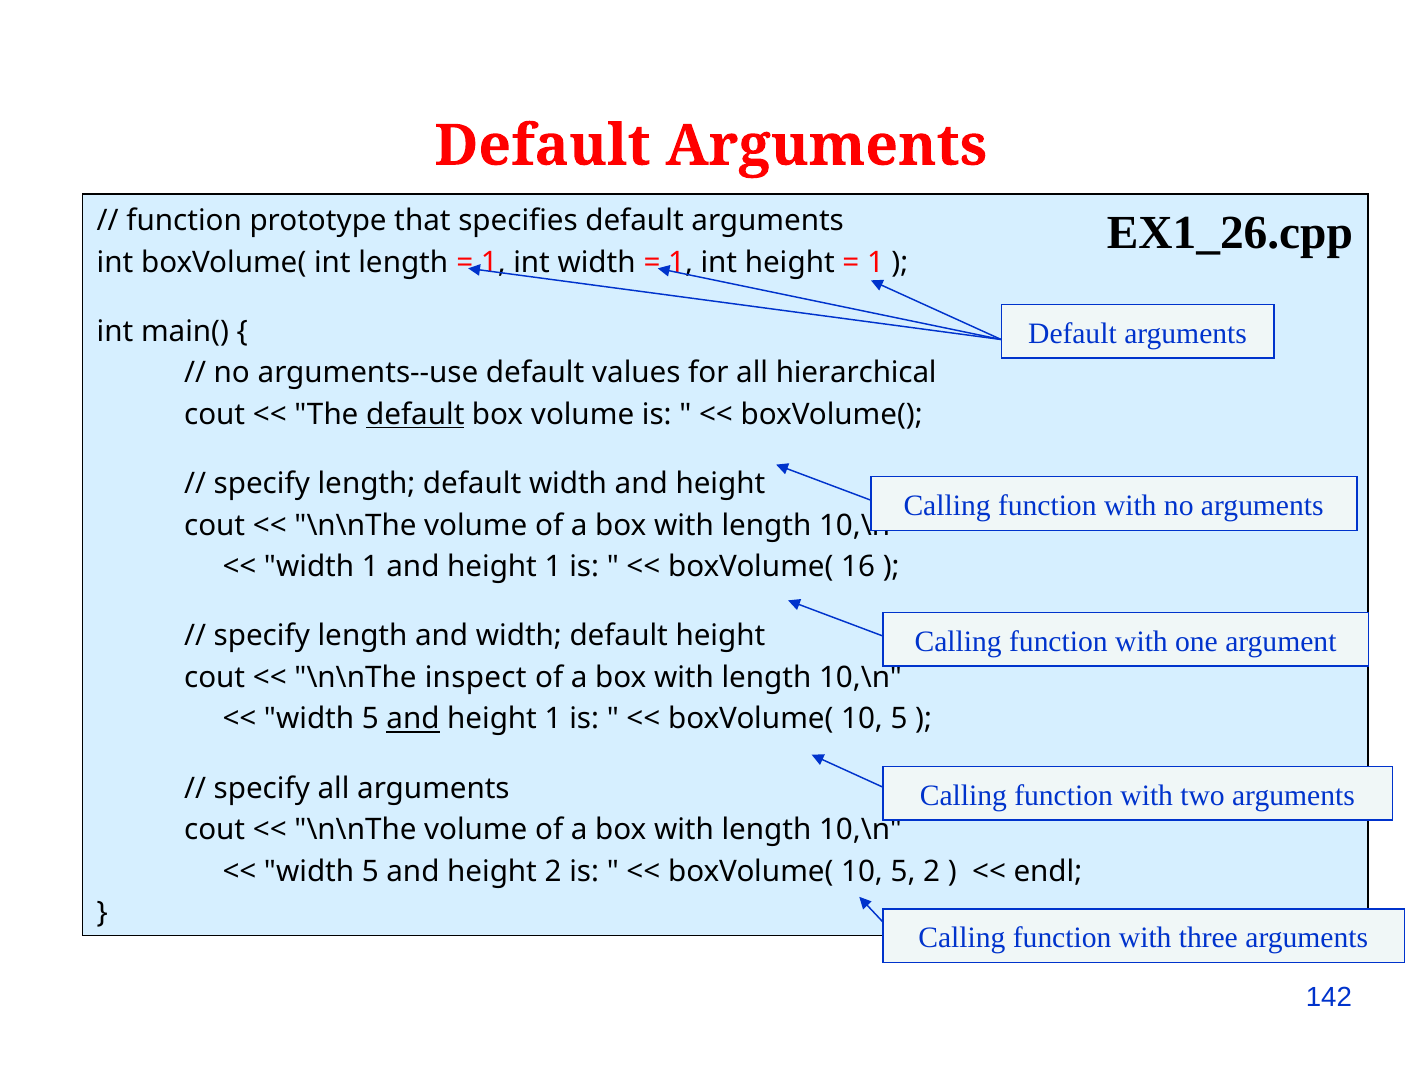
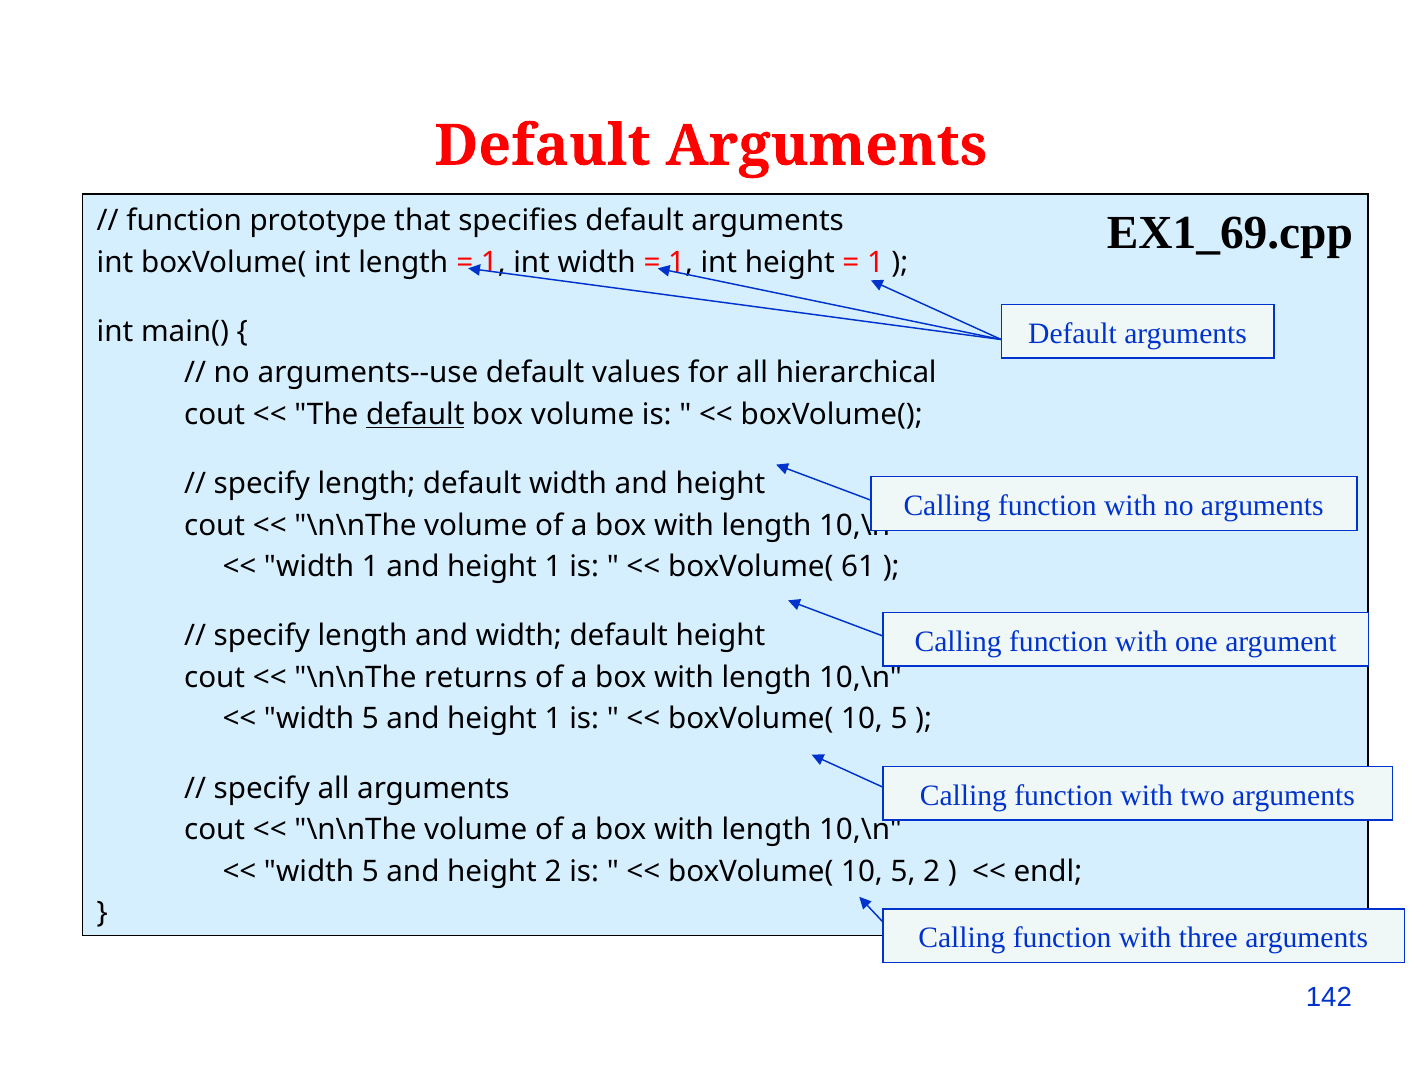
EX1_26.cpp: EX1_26.cpp -> EX1_69.cpp
16: 16 -> 61
inspect: inspect -> returns
and at (413, 719) underline: present -> none
